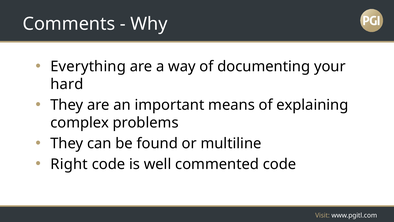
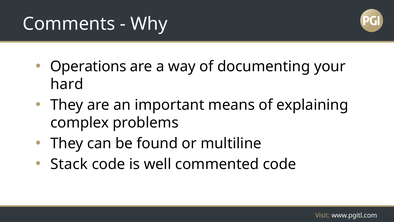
Everything: Everything -> Operations
Right: Right -> Stack
